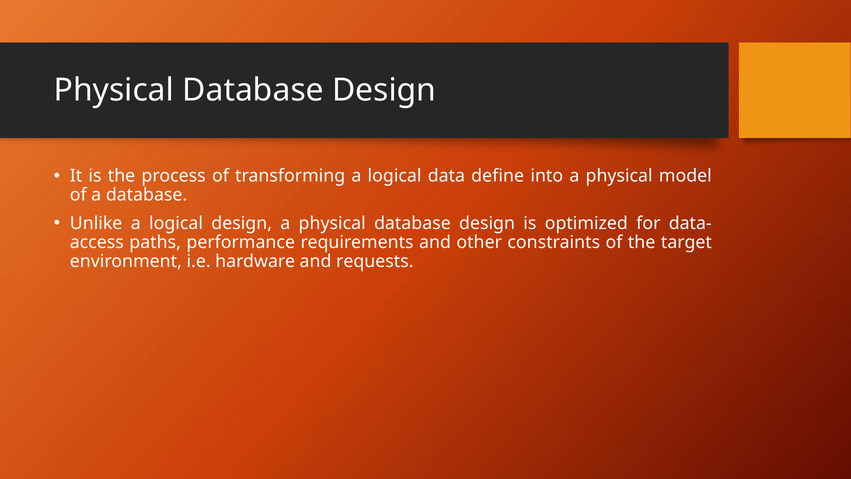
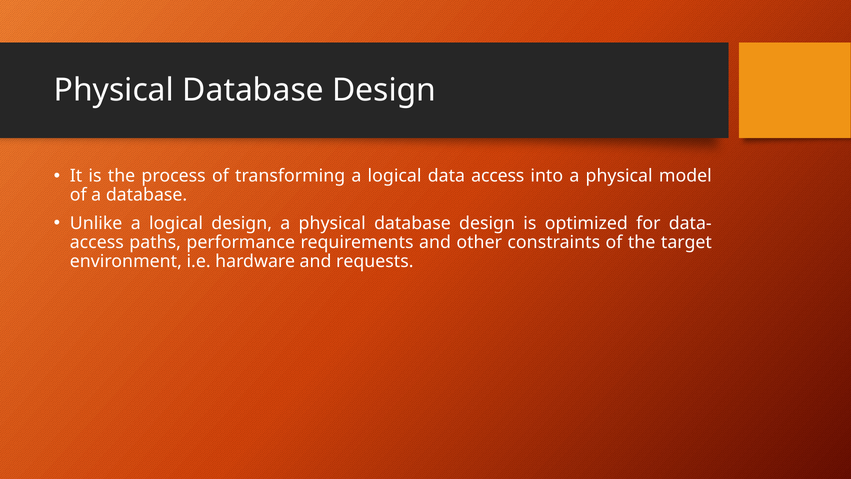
data define: define -> access
